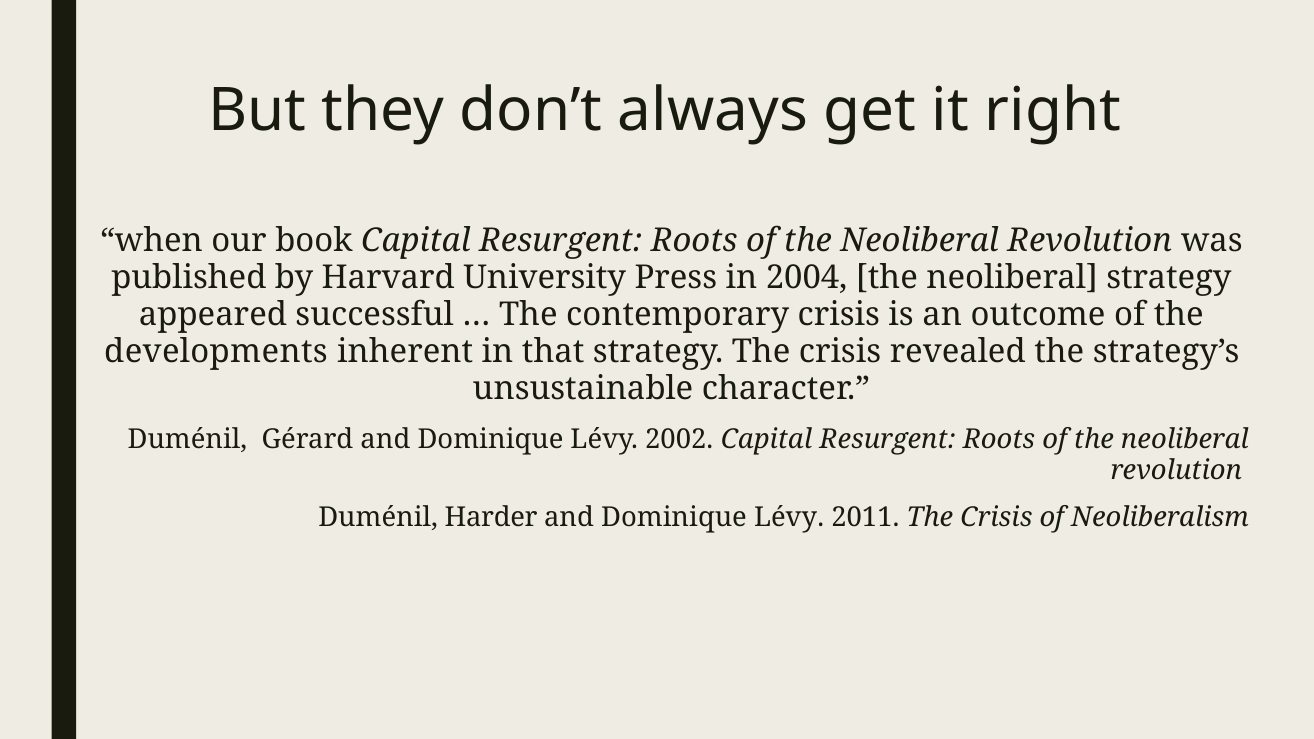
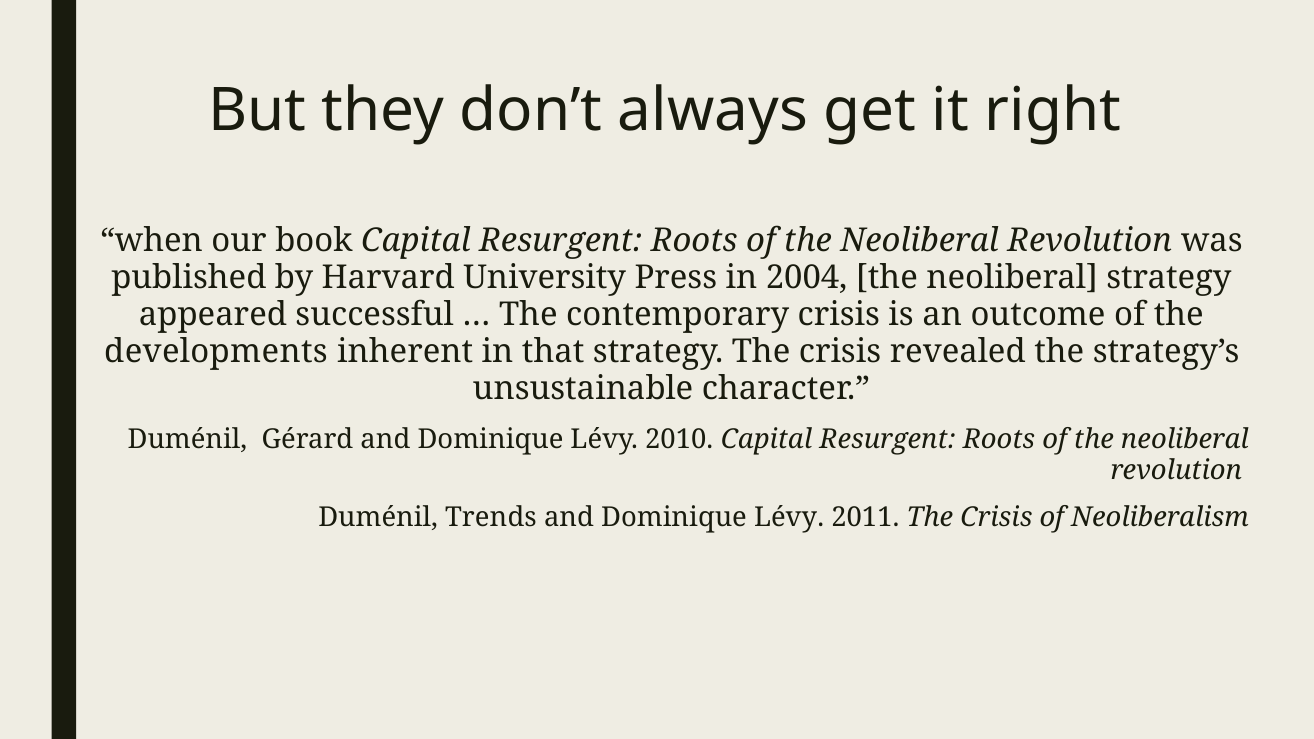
2002: 2002 -> 2010
Harder: Harder -> Trends
